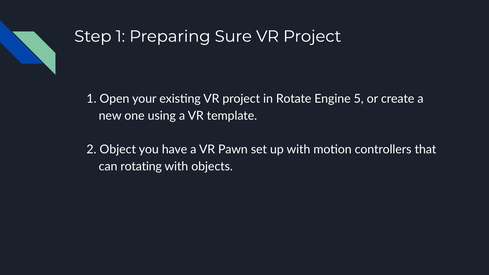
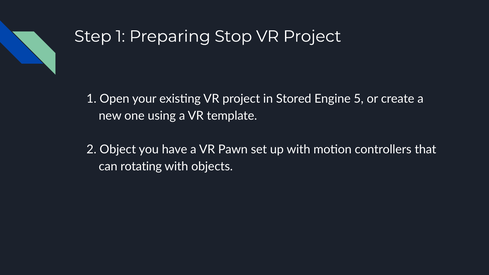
Sure: Sure -> Stop
Rotate: Rotate -> Stored
